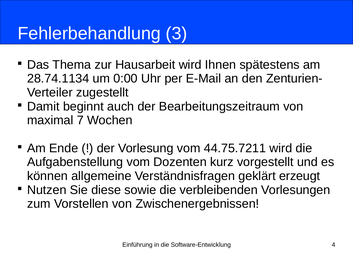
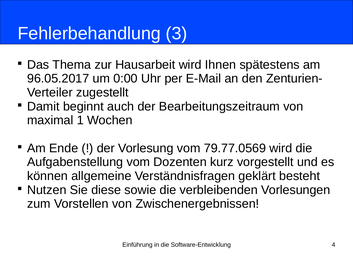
28.74.1134: 28.74.1134 -> 96.05.2017
7: 7 -> 1
44.75.7211: 44.75.7211 -> 79.77.0569
erzeugt: erzeugt -> besteht
